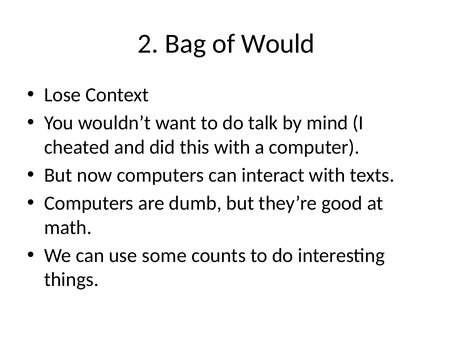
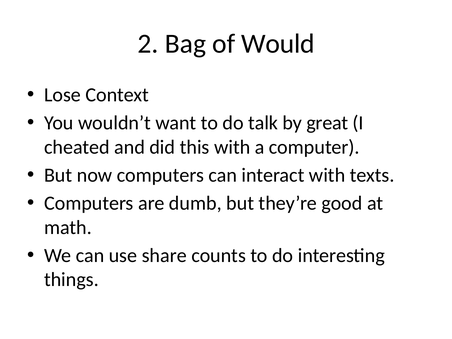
mind: mind -> great
some: some -> share
